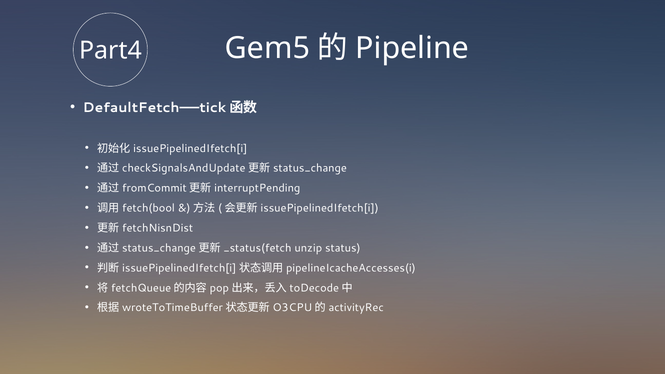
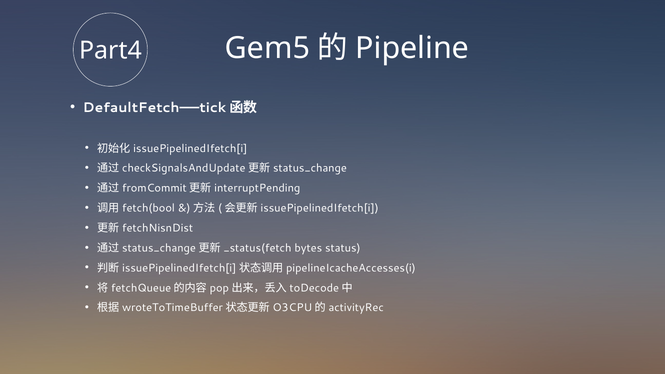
unzip: unzip -> bytes
